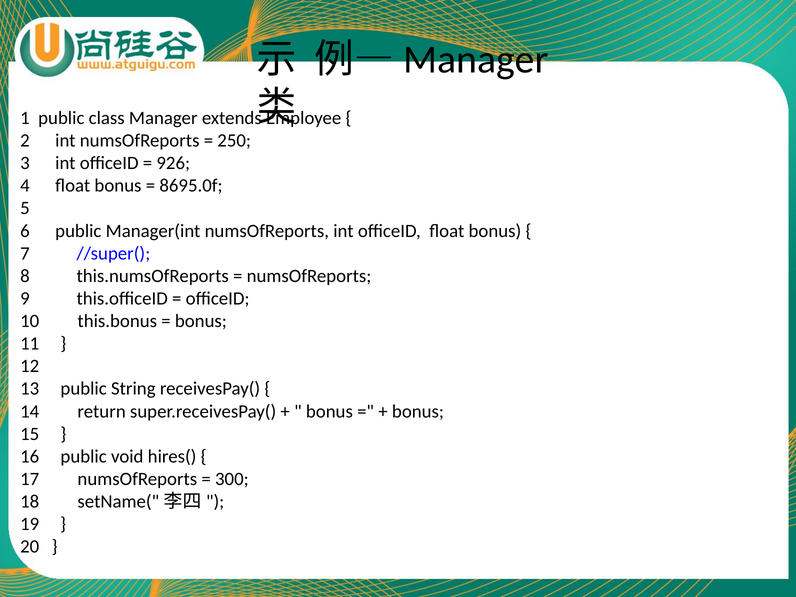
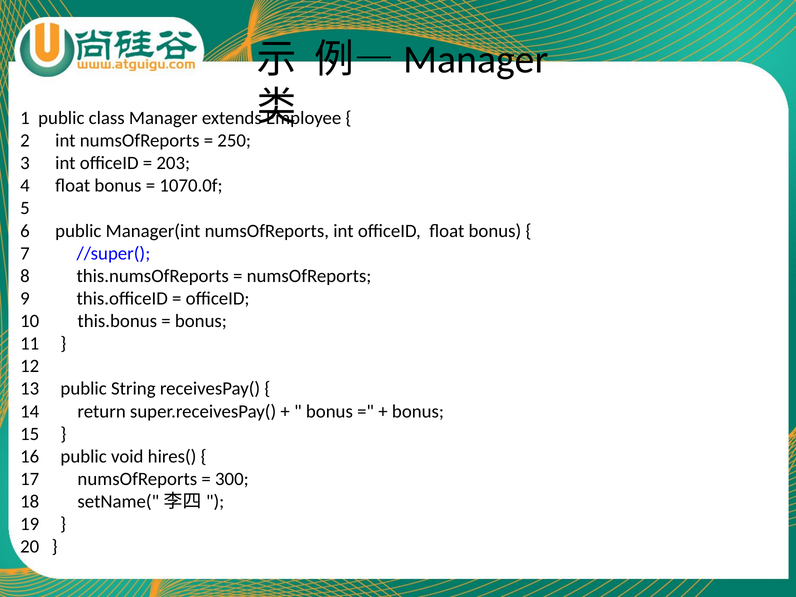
926: 926 -> 203
8695.0f: 8695.0f -> 1070.0f
